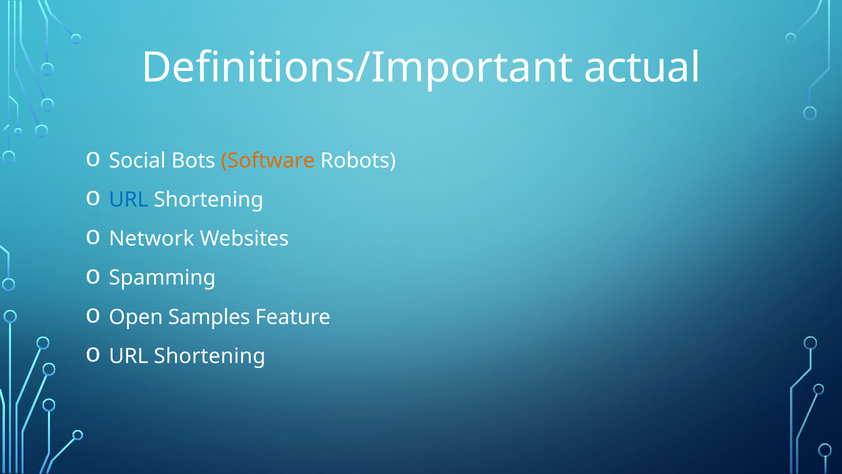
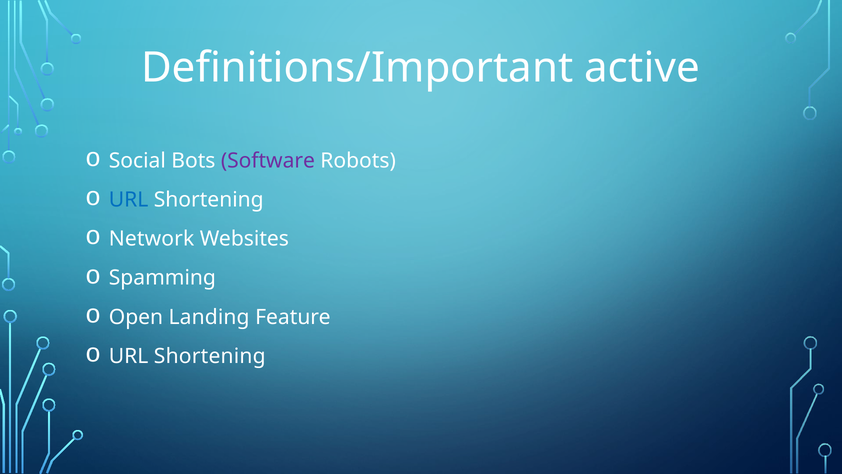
actual: actual -> active
Software colour: orange -> purple
Samples: Samples -> Landing
